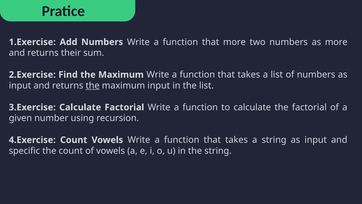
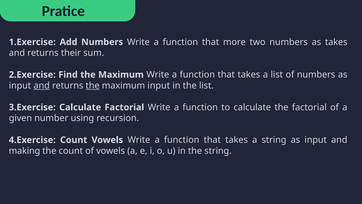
as more: more -> takes
and at (42, 85) underline: none -> present
specific: specific -> making
